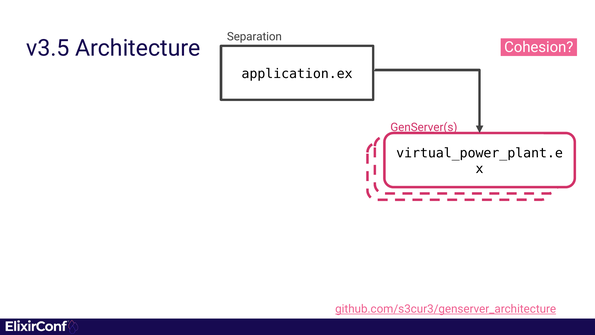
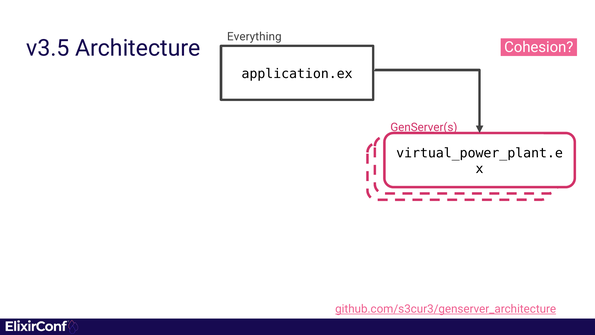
Separation: Separation -> Everything
